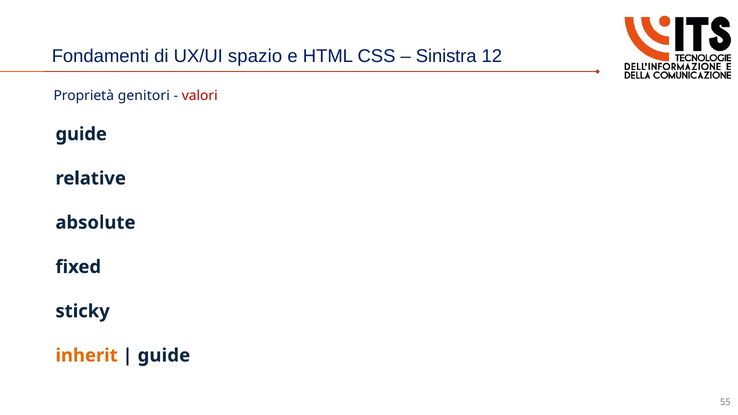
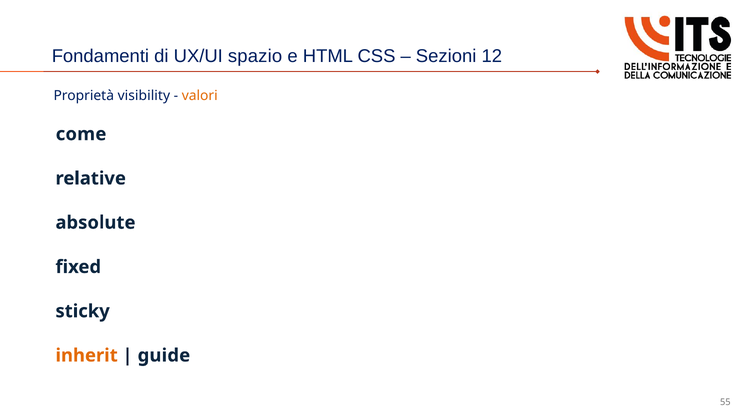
Sinistra: Sinistra -> Sezioni
genitori: genitori -> visibility
valori colour: red -> orange
guide at (81, 134): guide -> come
